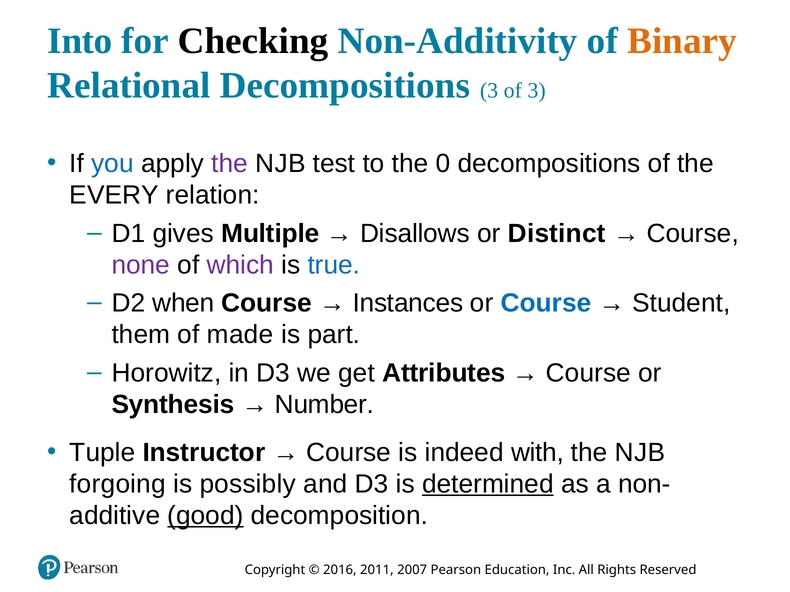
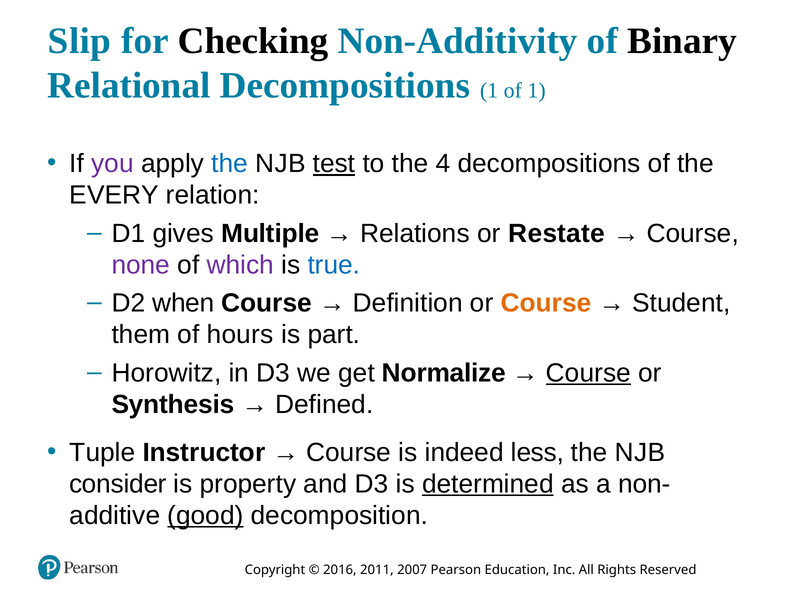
Into: Into -> Slip
Binary colour: orange -> black
Decompositions 3: 3 -> 1
of 3: 3 -> 1
you colour: blue -> purple
the at (230, 164) colour: purple -> blue
test underline: none -> present
0: 0 -> 4
Disallows: Disallows -> Relations
Distinct: Distinct -> Restate
Instances: Instances -> Definition
Course at (546, 303) colour: blue -> orange
made: made -> hours
Attributes: Attributes -> Normalize
Course at (588, 373) underline: none -> present
Number: Number -> Defined
with: with -> less
forgoing: forgoing -> consider
possibly: possibly -> property
